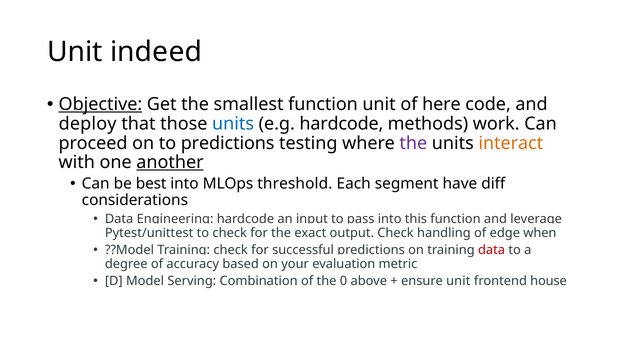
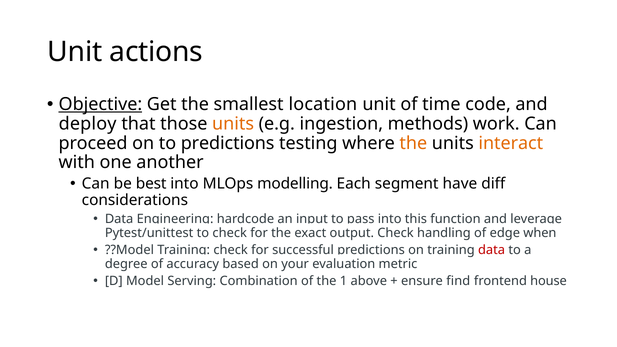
indeed: indeed -> actions
smallest function: function -> location
here: here -> time
units at (233, 124) colour: blue -> orange
e.g hardcode: hardcode -> ingestion
the at (413, 143) colour: purple -> orange
another underline: present -> none
threshold: threshold -> modelling
0: 0 -> 1
ensure unit: unit -> find
